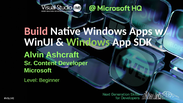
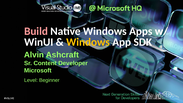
Windows at (88, 42) colour: light green -> yellow
